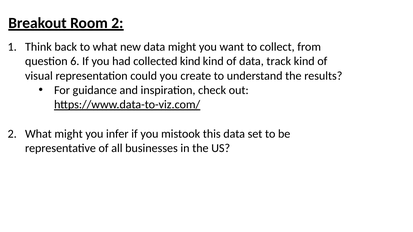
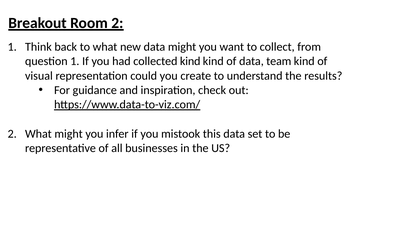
question 6: 6 -> 1
track: track -> team
